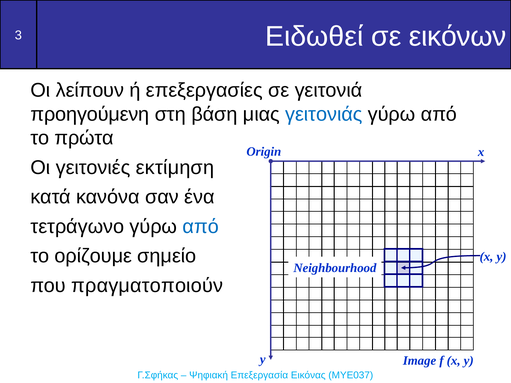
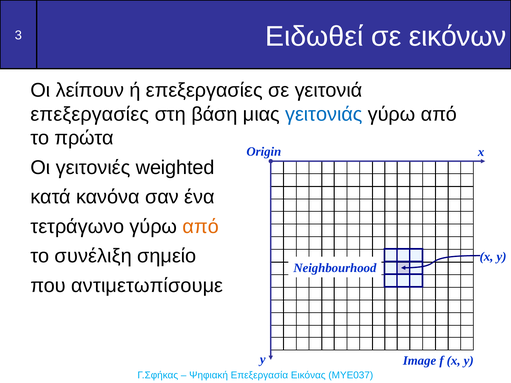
προηγούμενη at (90, 114): προηγούμενη -> επεξεργασίες
εκτίμηση: εκτίμηση -> weighted
από at (201, 227) colour: blue -> orange
ορίζουμε: ορίζουμε -> συνέλιξη
πραγματοποιούν: πραγματοποιούν -> αντιμετωπίσουμε
